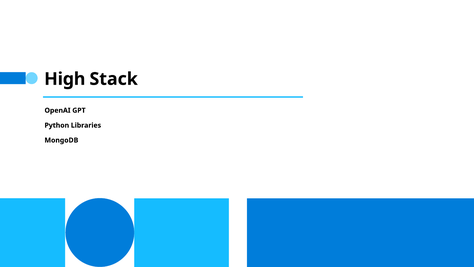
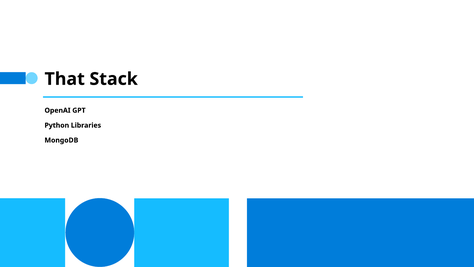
High: High -> That
